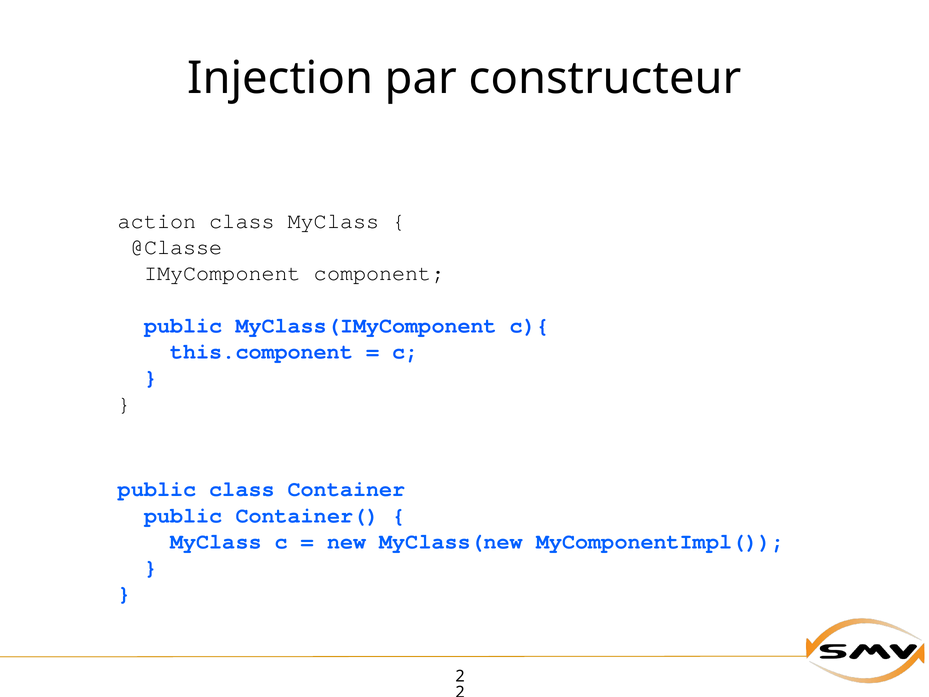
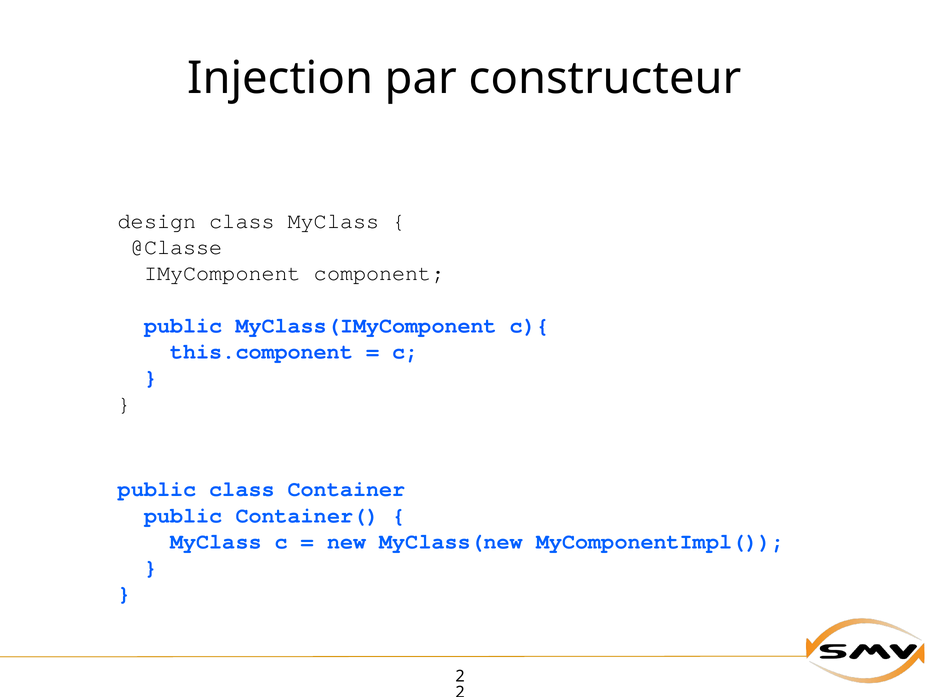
action: action -> design
